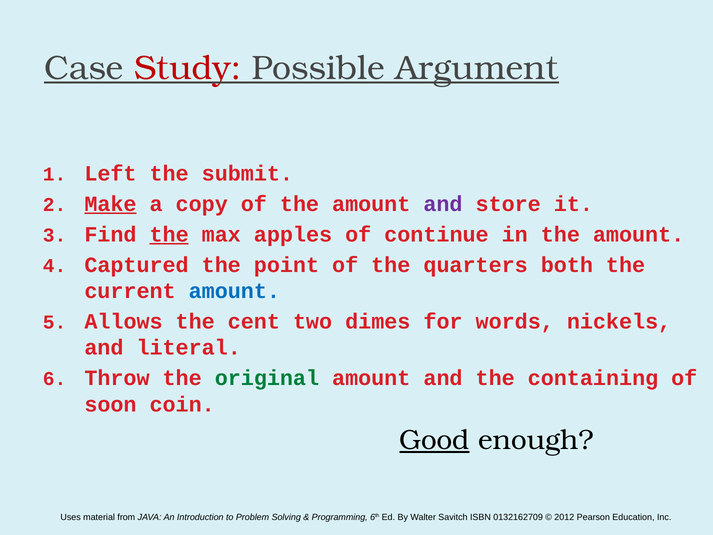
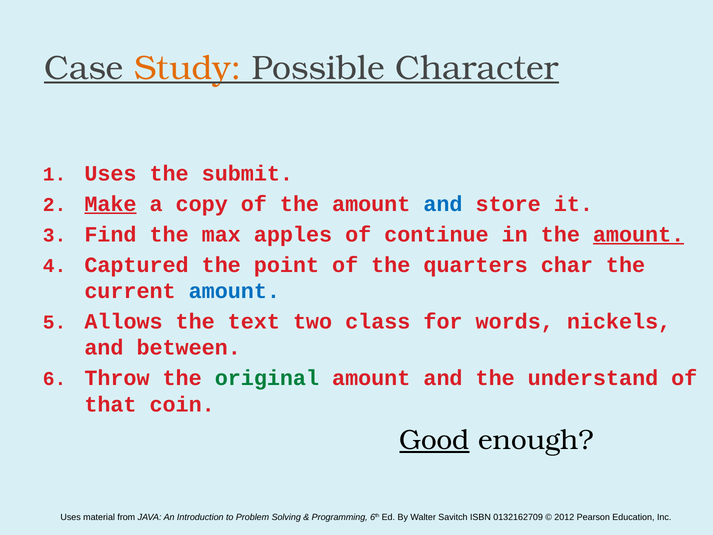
Study colour: red -> orange
Argument: Argument -> Character
Left at (110, 173): Left -> Uses
and at (443, 204) colour: purple -> blue
the at (169, 234) underline: present -> none
amount at (639, 234) underline: none -> present
both: both -> char
cent: cent -> text
dimes: dimes -> class
literal: literal -> between
containing: containing -> understand
soon: soon -> that
